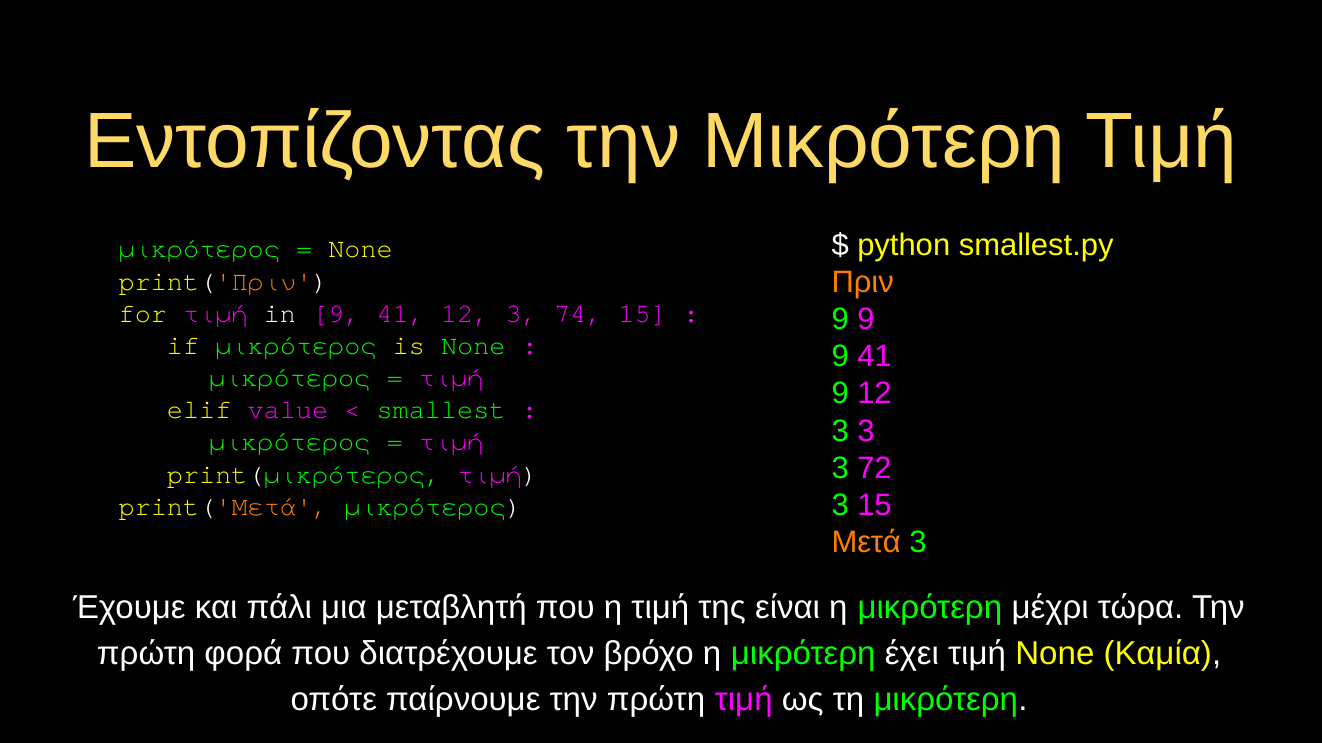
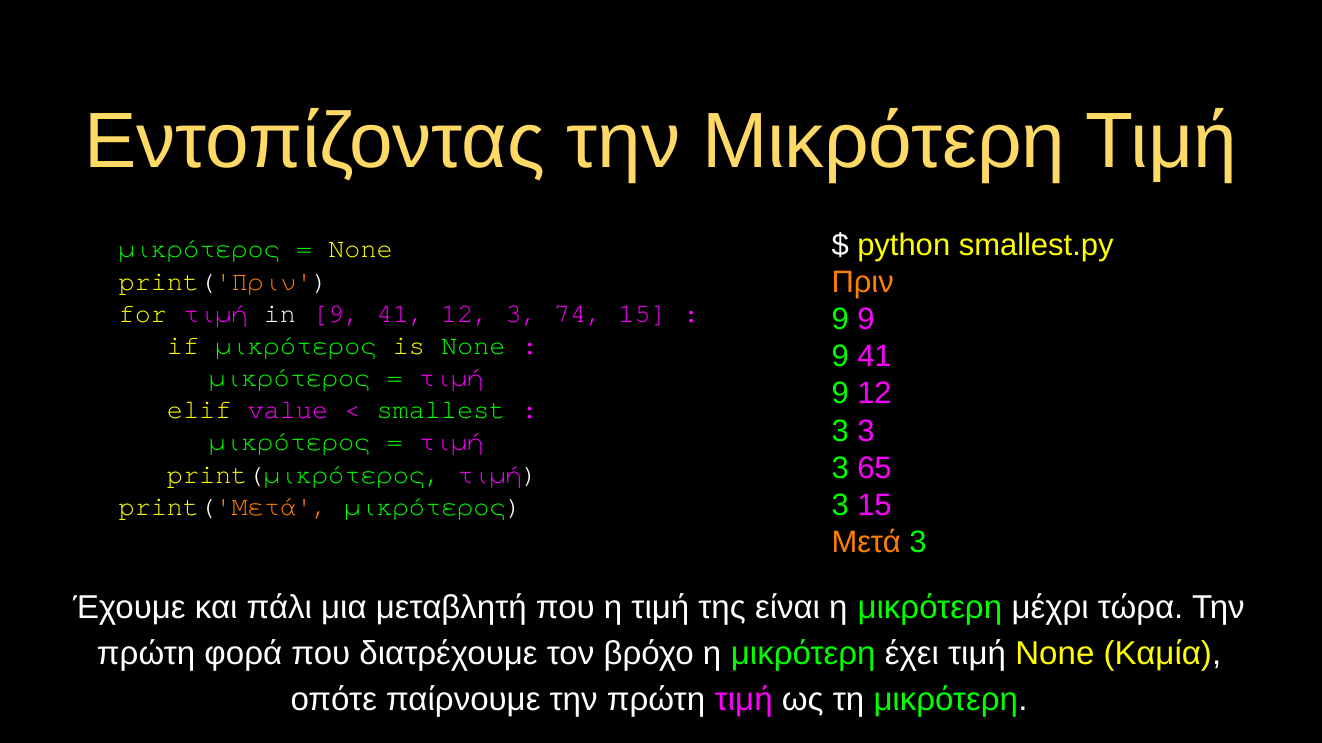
72: 72 -> 65
